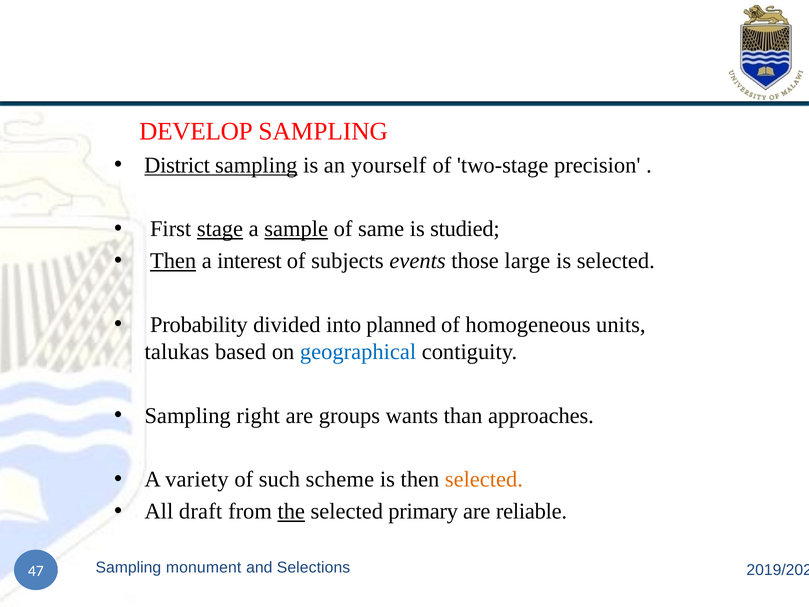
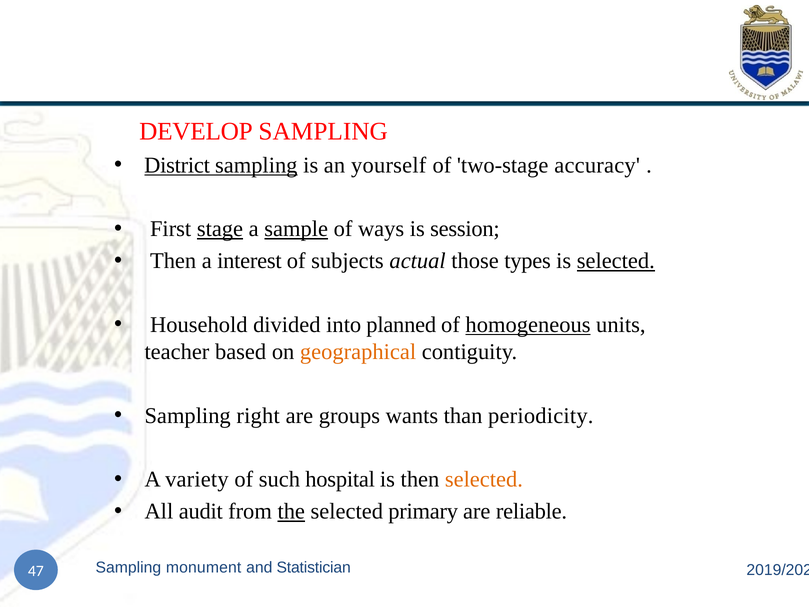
precision: precision -> accuracy
same: same -> ways
studied: studied -> session
Then at (173, 261) underline: present -> none
events: events -> actual
large: large -> types
selected at (616, 261) underline: none -> present
Probability: Probability -> Household
homogeneous underline: none -> present
talukas: talukas -> teacher
geographical colour: blue -> orange
approaches: approaches -> periodicity
scheme: scheme -> hospital
draft: draft -> audit
Selections: Selections -> Statistician
